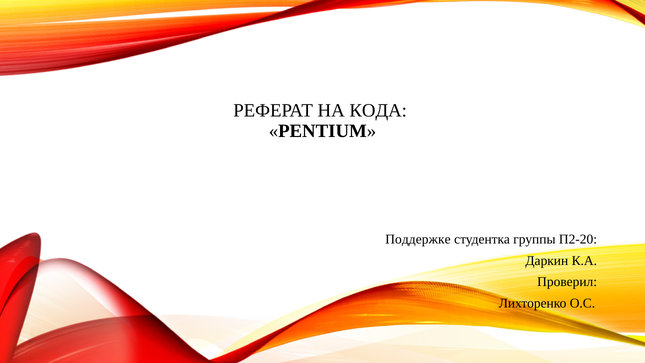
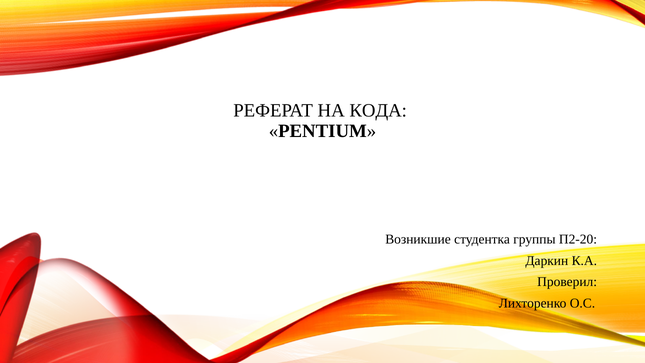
Поддержке: Поддержке -> Возникшие
